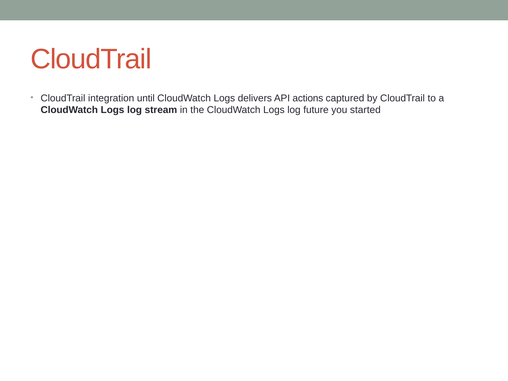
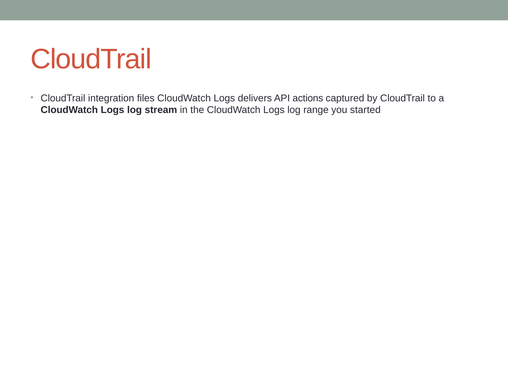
until: until -> files
future: future -> range
